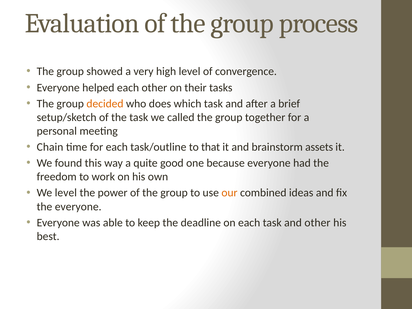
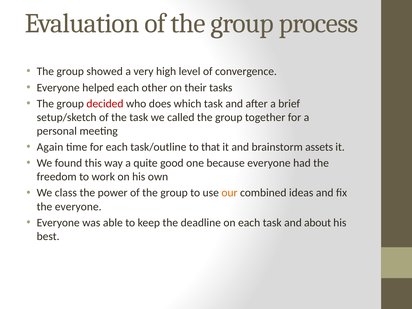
decided colour: orange -> red
Chain: Chain -> Again
We level: level -> class
and other: other -> about
